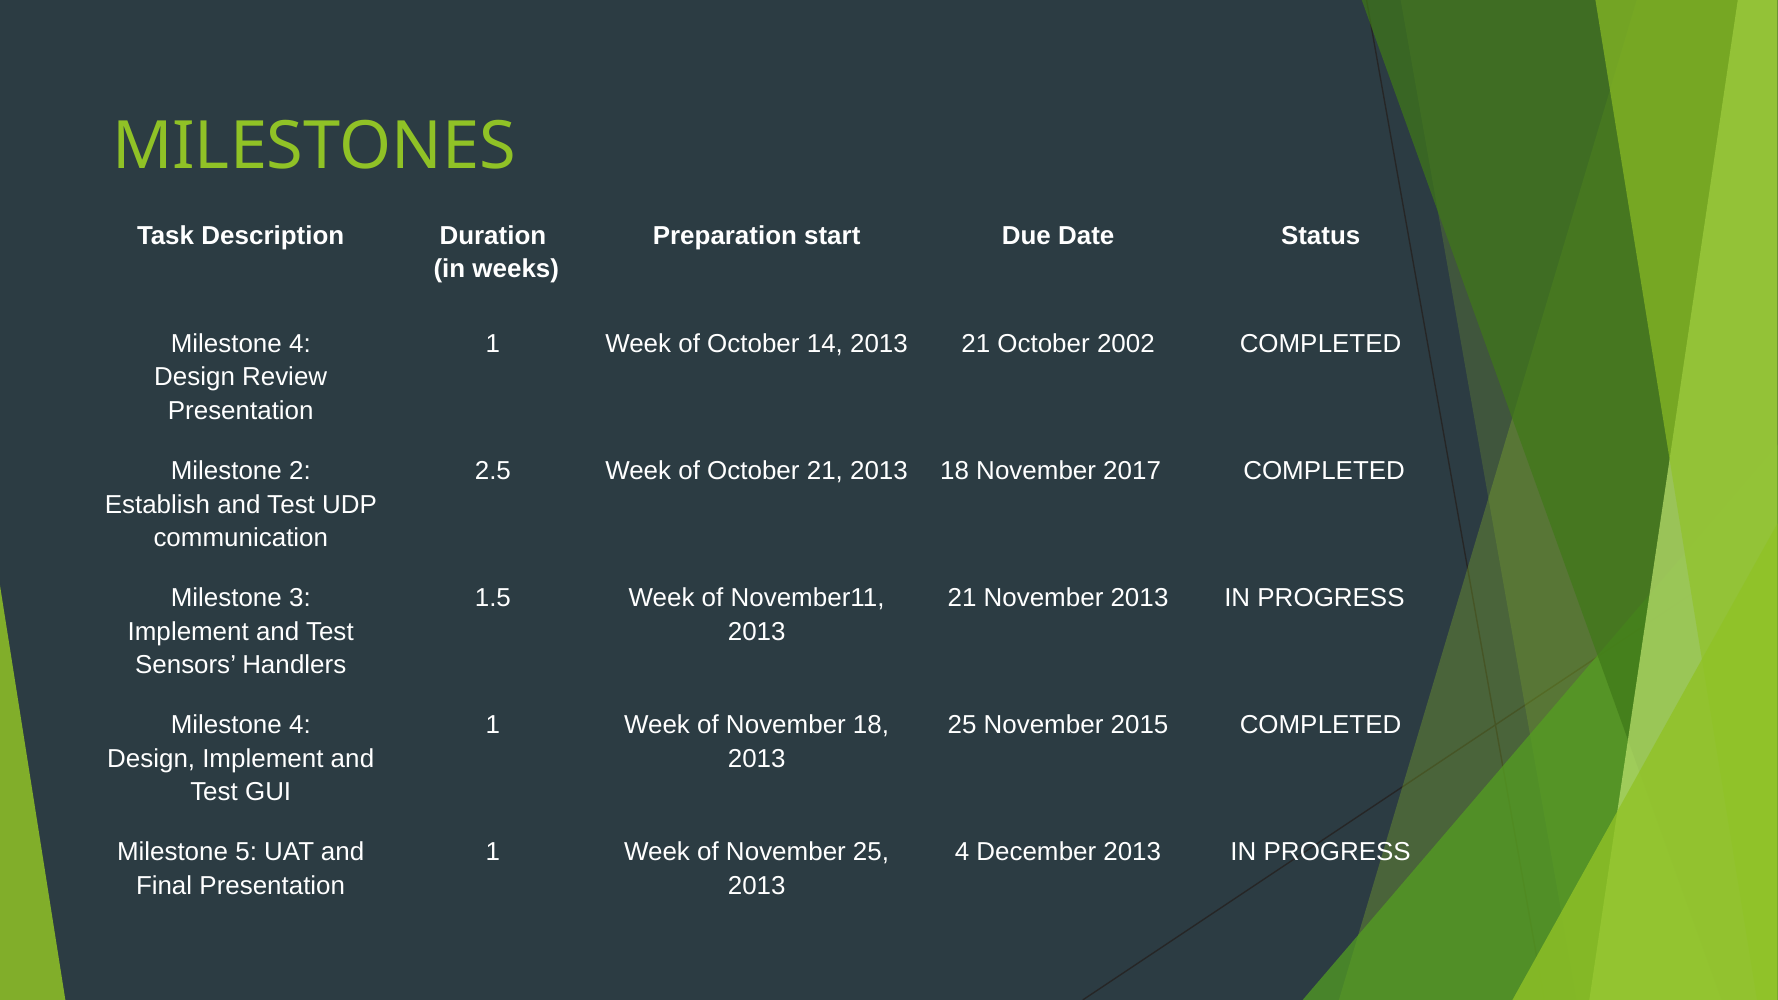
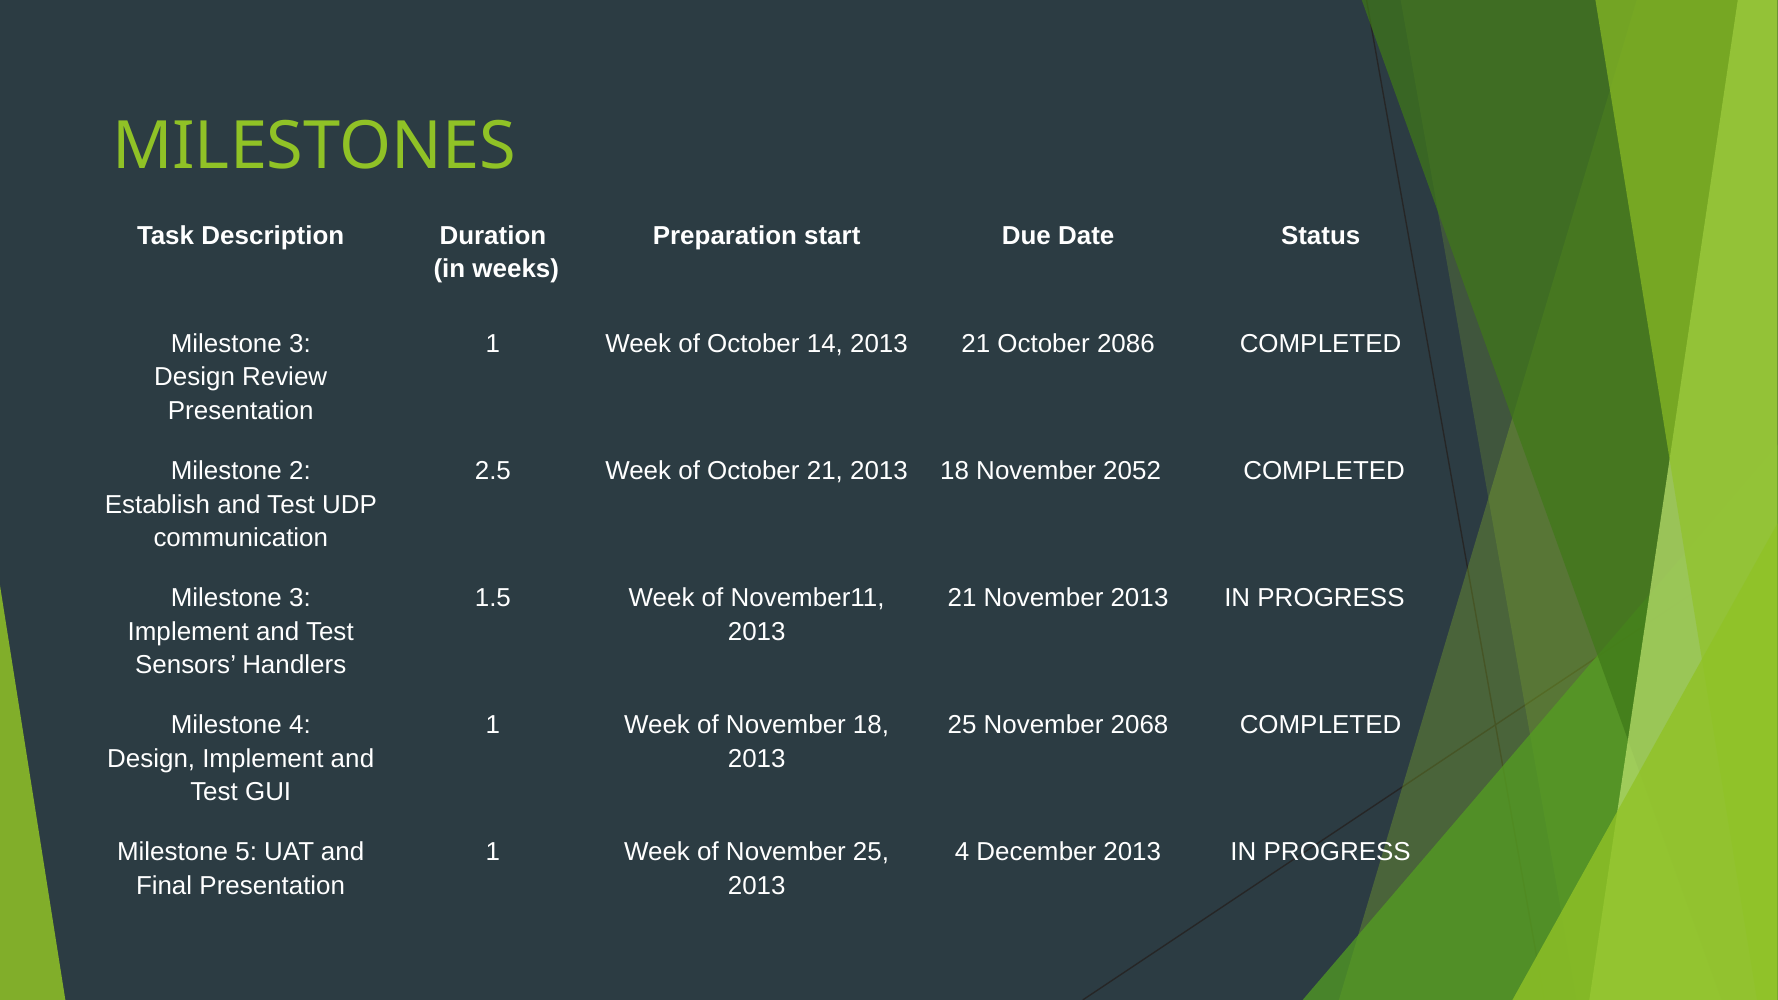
4 at (300, 344): 4 -> 3
2002: 2002 -> 2086
2017: 2017 -> 2052
2015: 2015 -> 2068
